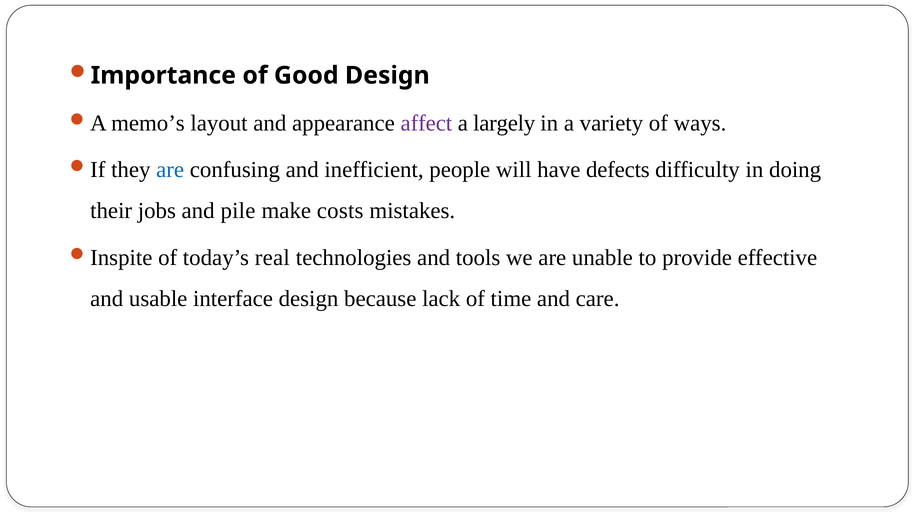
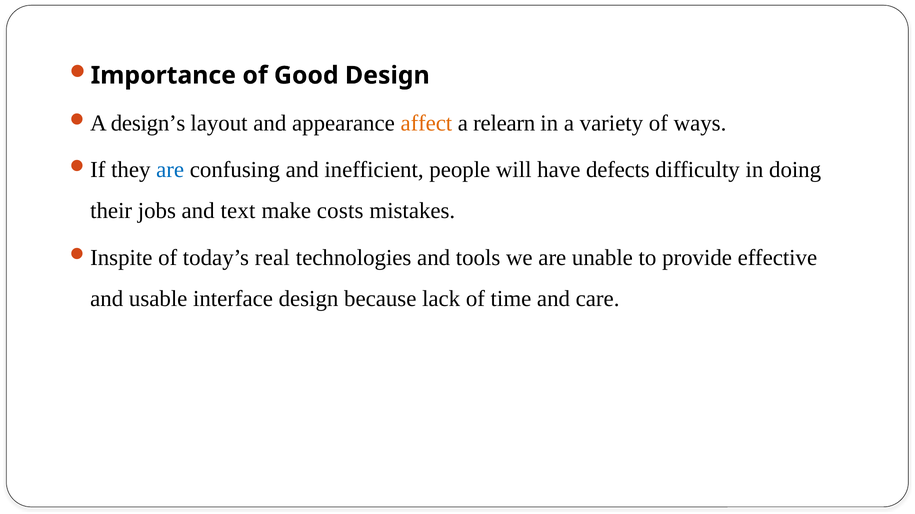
memo’s: memo’s -> design’s
affect colour: purple -> orange
largely: largely -> relearn
pile: pile -> text
